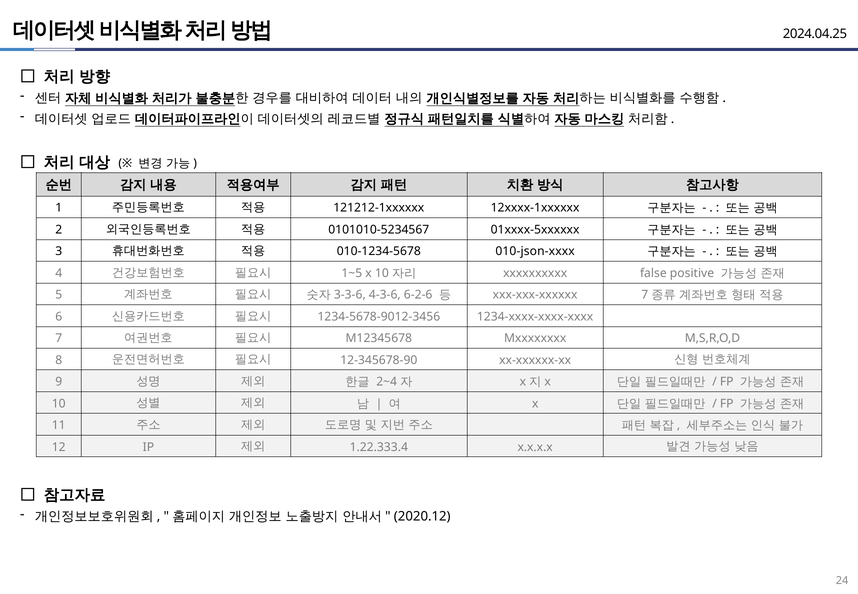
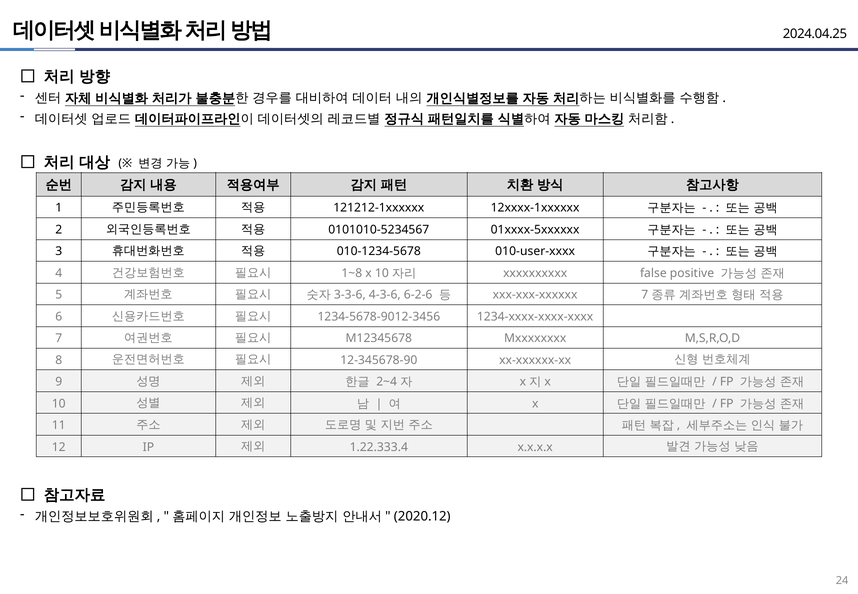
010-json-xxxx: 010-json-xxxx -> 010-user-xxxx
1~5: 1~5 -> 1~8
